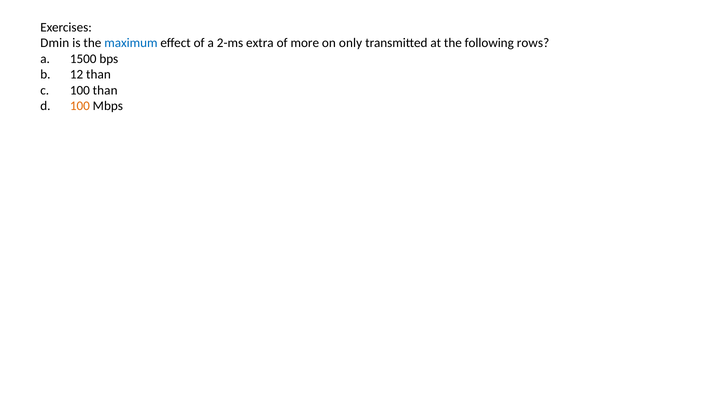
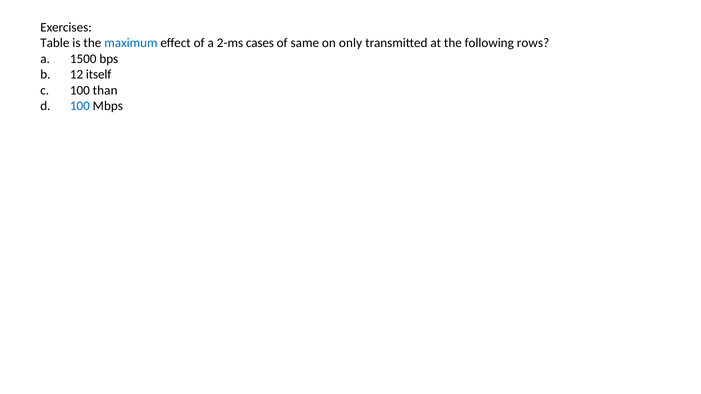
Dmin: Dmin -> Table
extra: extra -> cases
more: more -> same
12 than: than -> itself
100 at (80, 106) colour: orange -> blue
